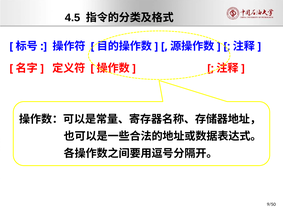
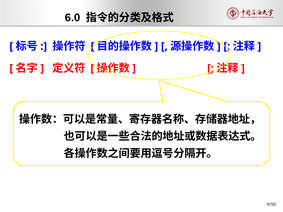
4.5: 4.5 -> 6.0
